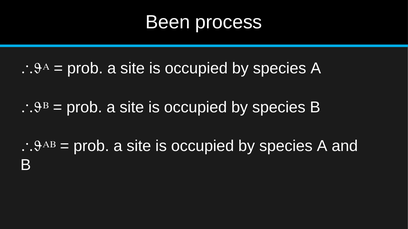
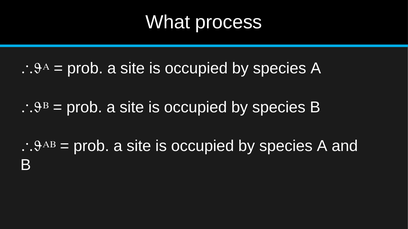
Been: Been -> What
